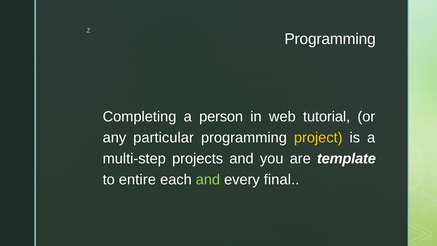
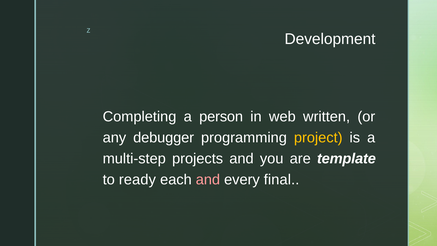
Programming at (330, 39): Programming -> Development
tutorial: tutorial -> written
particular: particular -> debugger
entire: entire -> ready
and at (208, 179) colour: light green -> pink
